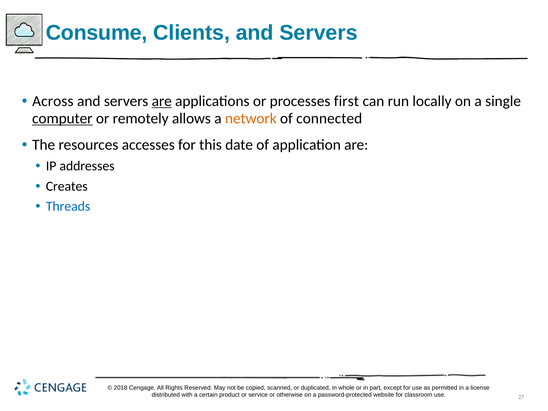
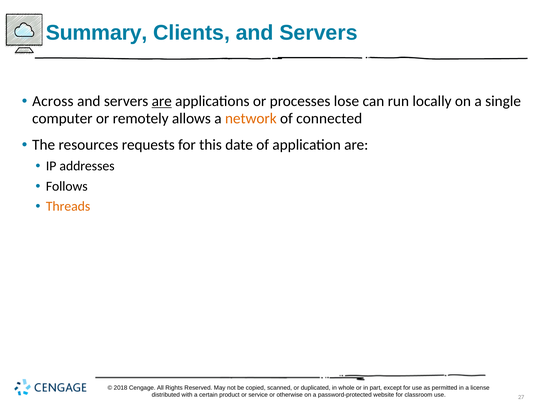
Consume: Consume -> Summary
first: first -> lose
computer underline: present -> none
accesses: accesses -> requests
Creates: Creates -> Follows
Threads colour: blue -> orange
